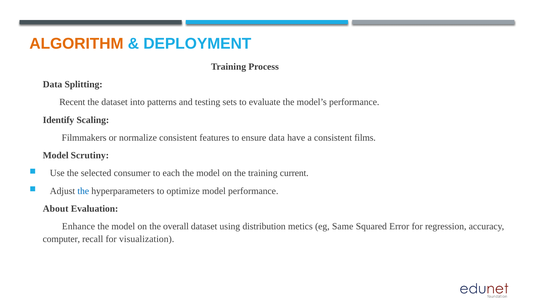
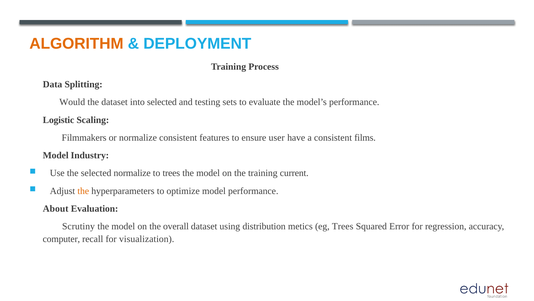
Recent: Recent -> Would
into patterns: patterns -> selected
Identify: Identify -> Logistic
ensure data: data -> user
Scrutiny: Scrutiny -> Industry
selected consumer: consumer -> normalize
to each: each -> trees
the at (83, 191) colour: blue -> orange
Enhance: Enhance -> Scrutiny
eg Same: Same -> Trees
